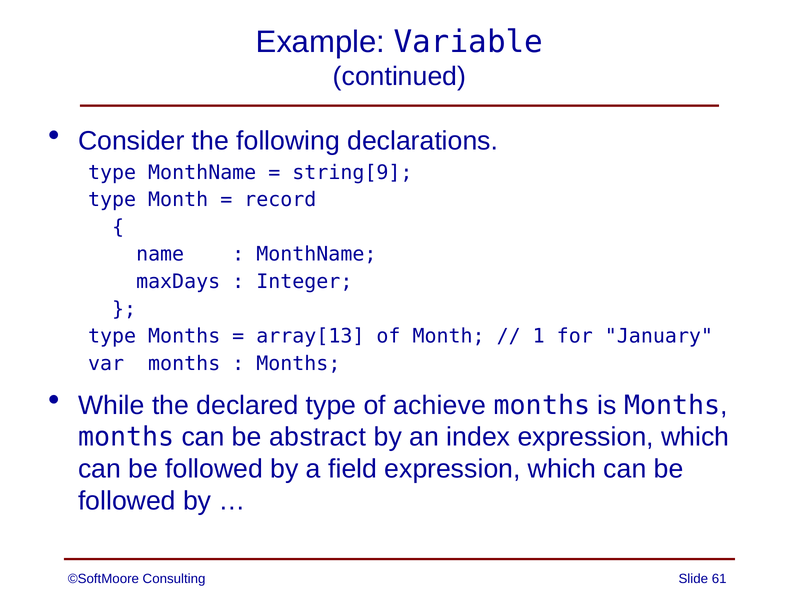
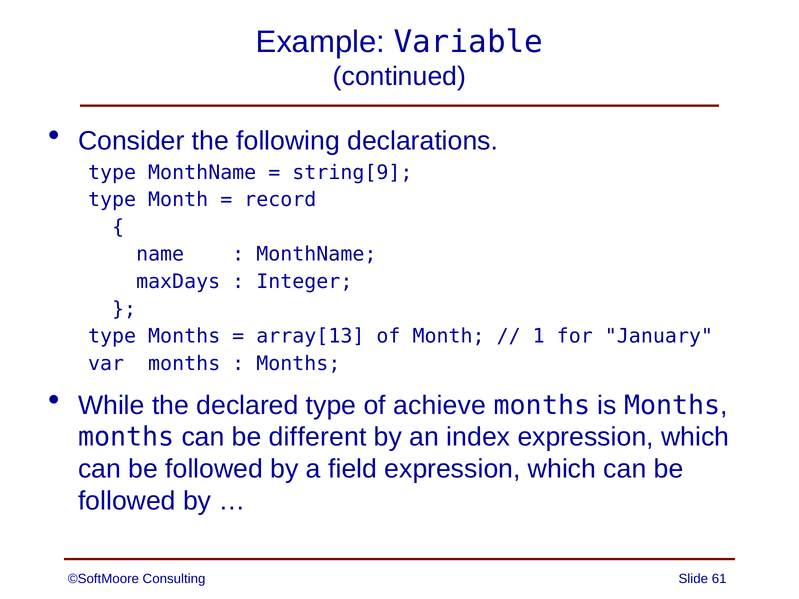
abstract: abstract -> different
